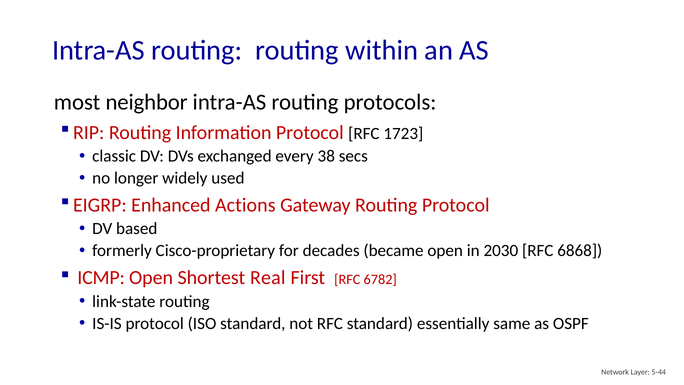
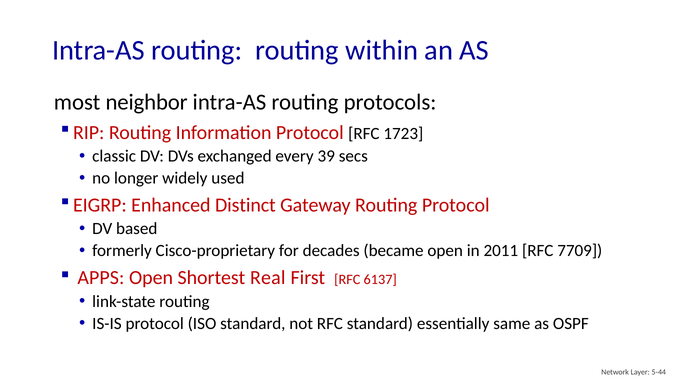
38: 38 -> 39
Actions: Actions -> Distinct
2030: 2030 -> 2011
6868: 6868 -> 7709
ICMP: ICMP -> APPS
6782: 6782 -> 6137
